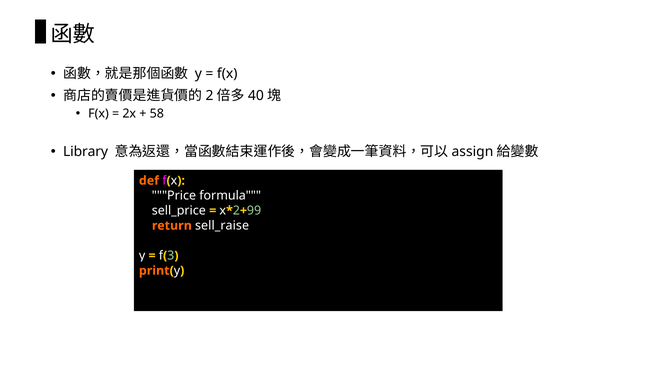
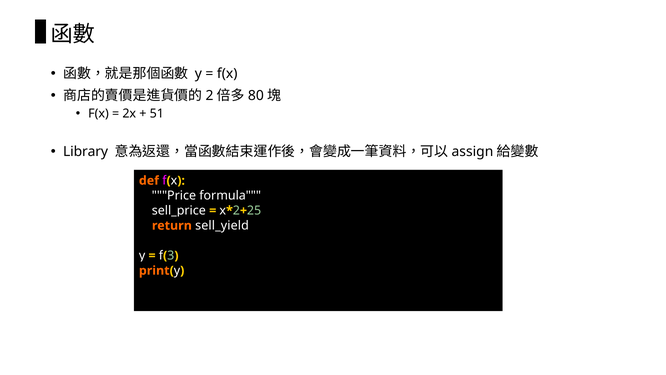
40: 40 -> 80
58: 58 -> 51
99: 99 -> 25
sell_raise: sell_raise -> sell_yield
